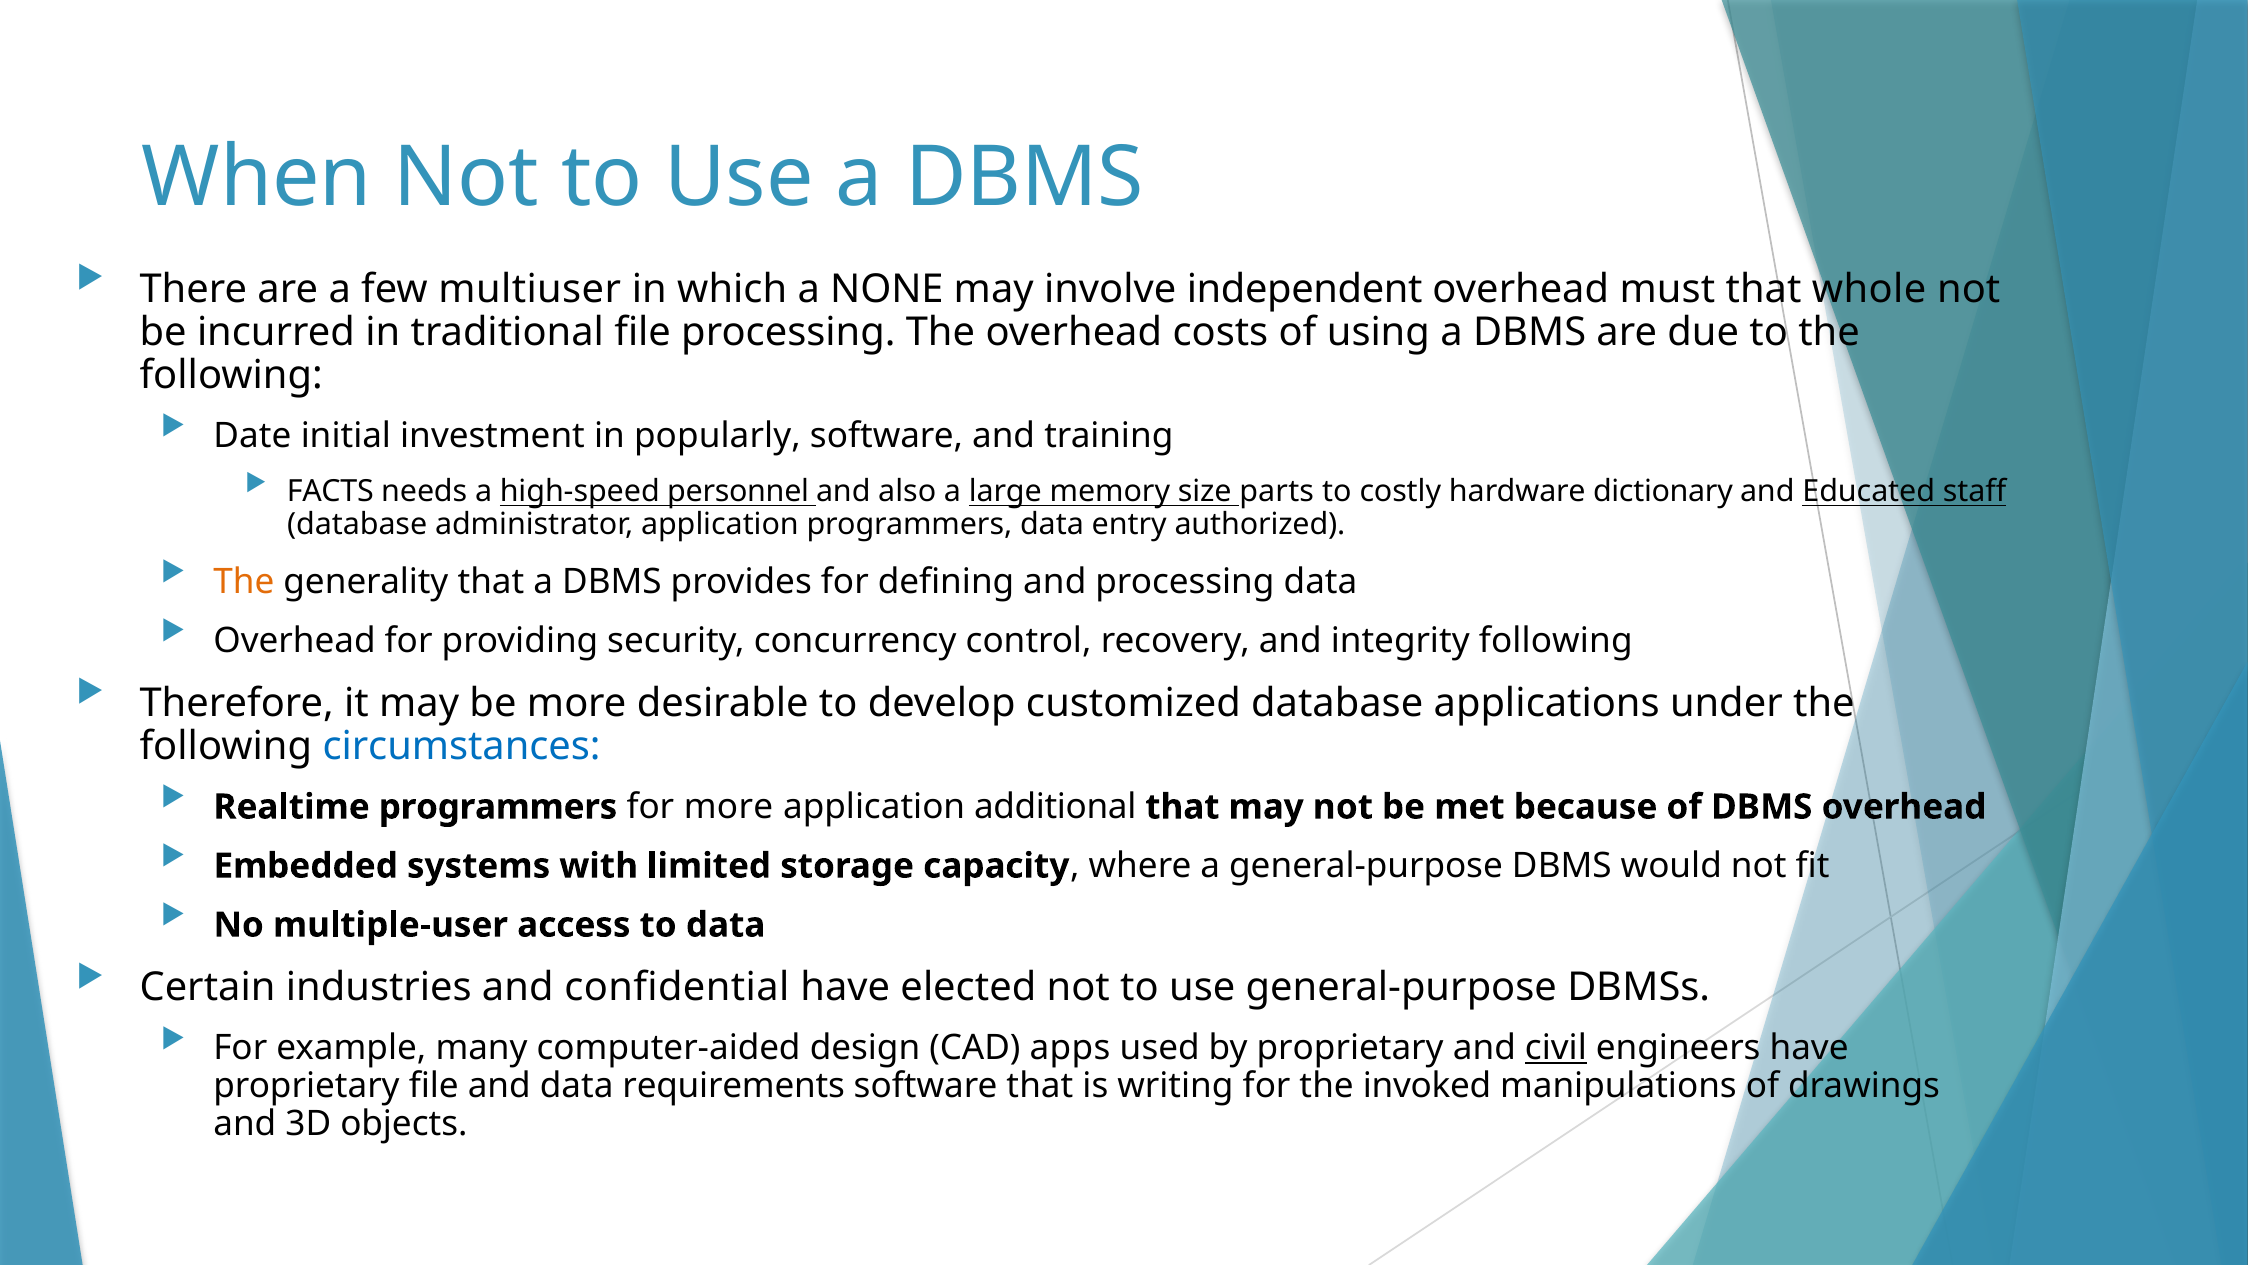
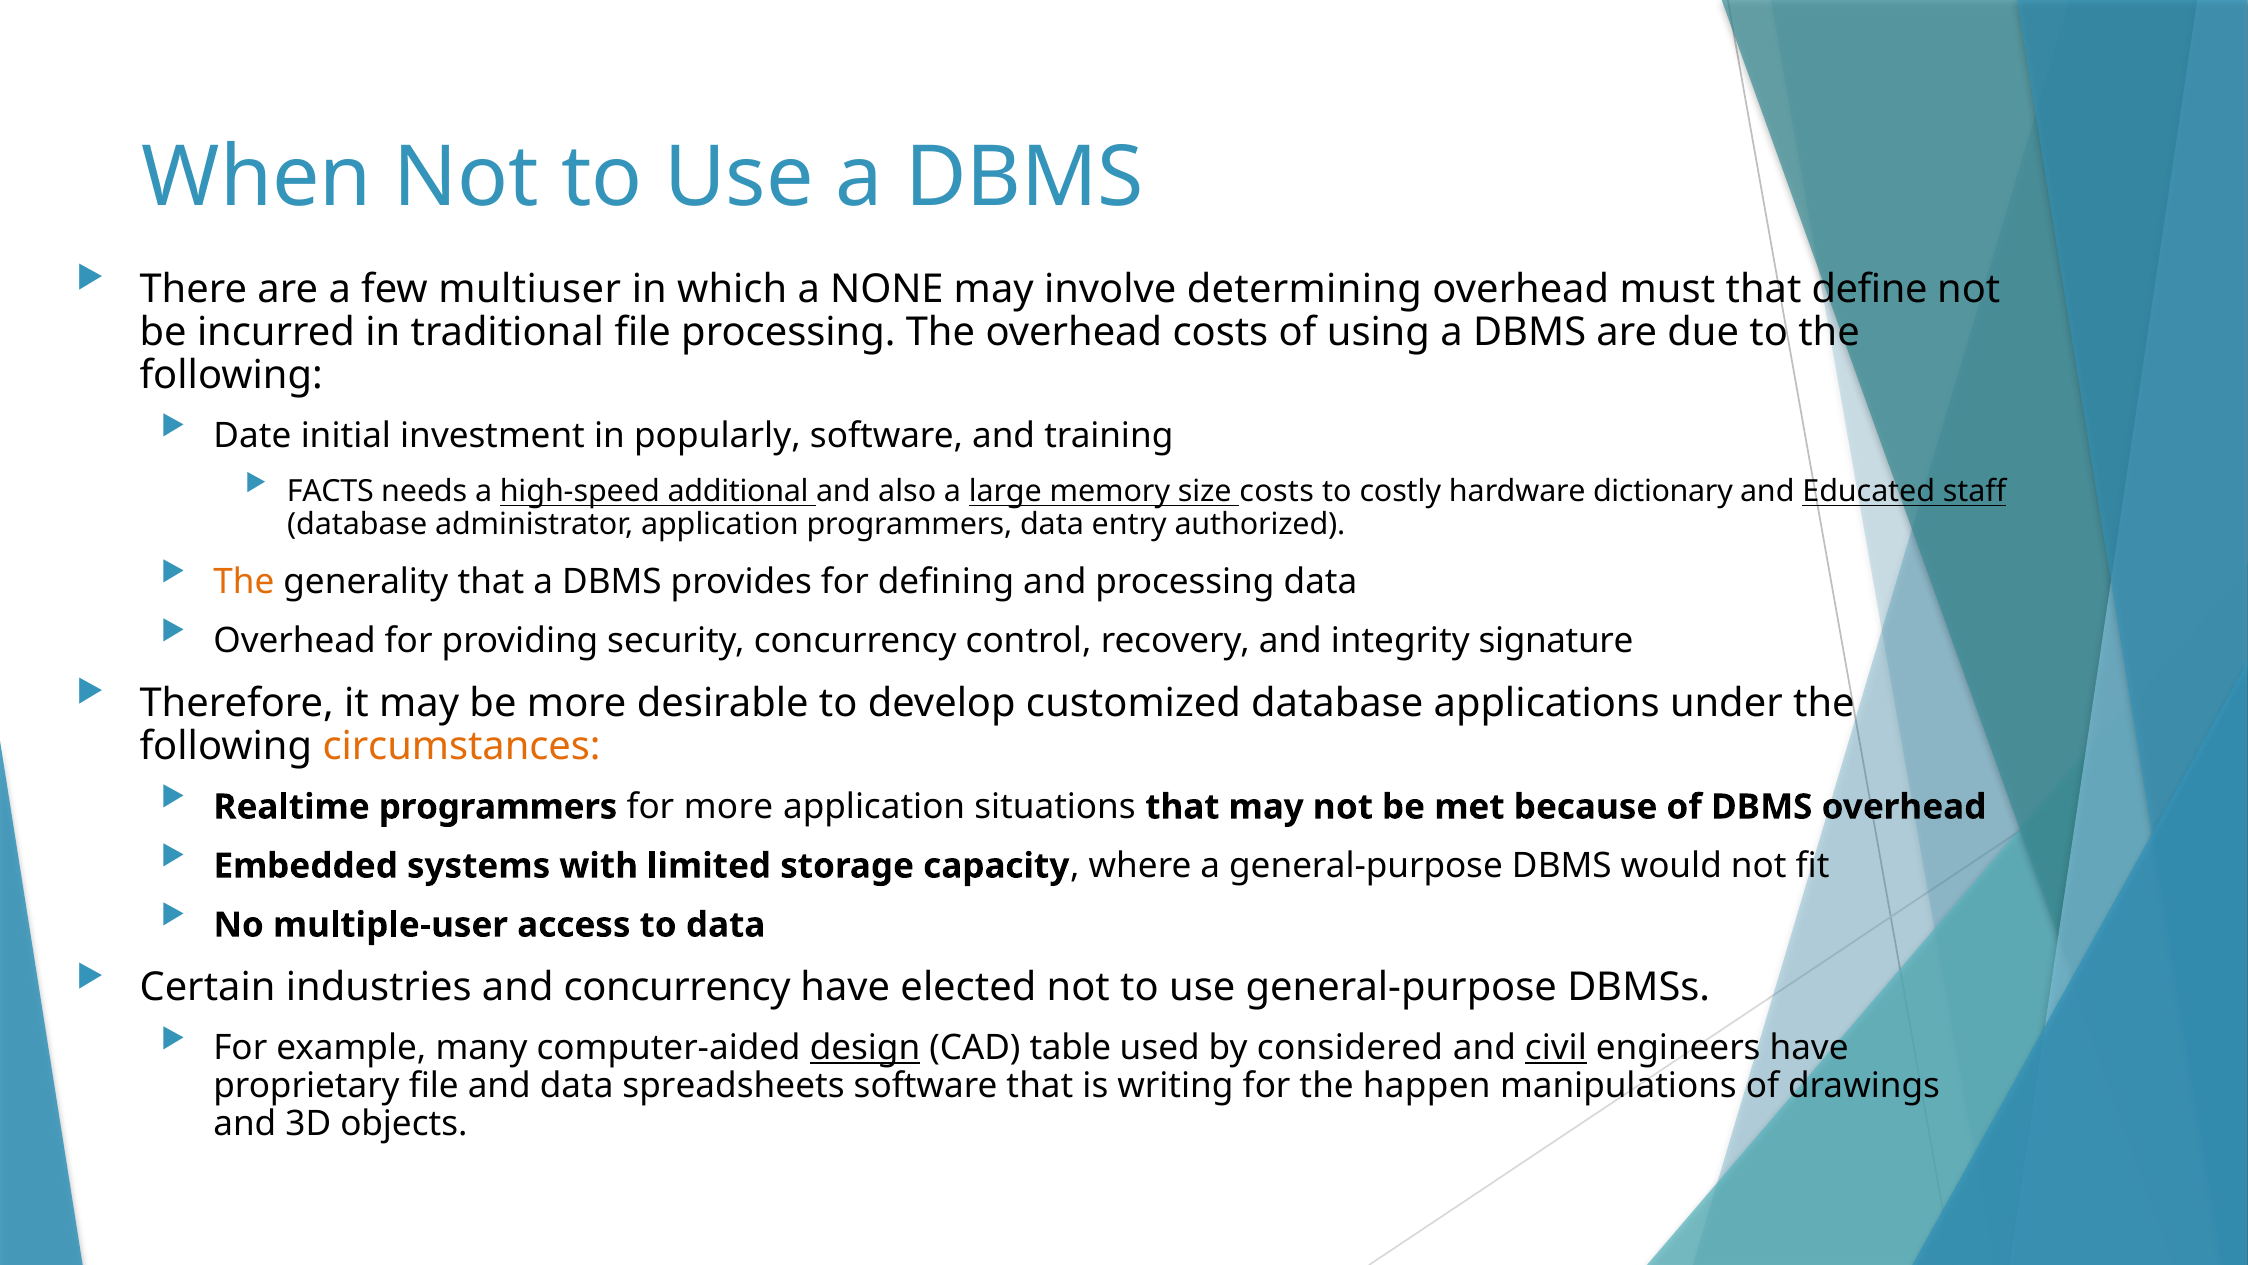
independent: independent -> determining
whole: whole -> define
personnel: personnel -> additional
size parts: parts -> costs
integrity following: following -> signature
circumstances colour: blue -> orange
additional: additional -> situations
and confidential: confidential -> concurrency
design underline: none -> present
apps: apps -> table
by proprietary: proprietary -> considered
requirements: requirements -> spreadsheets
invoked: invoked -> happen
